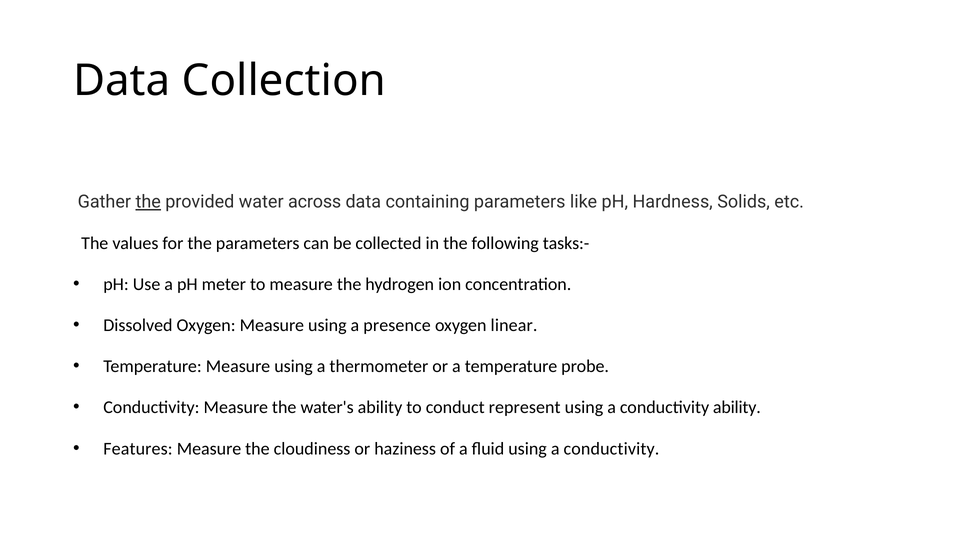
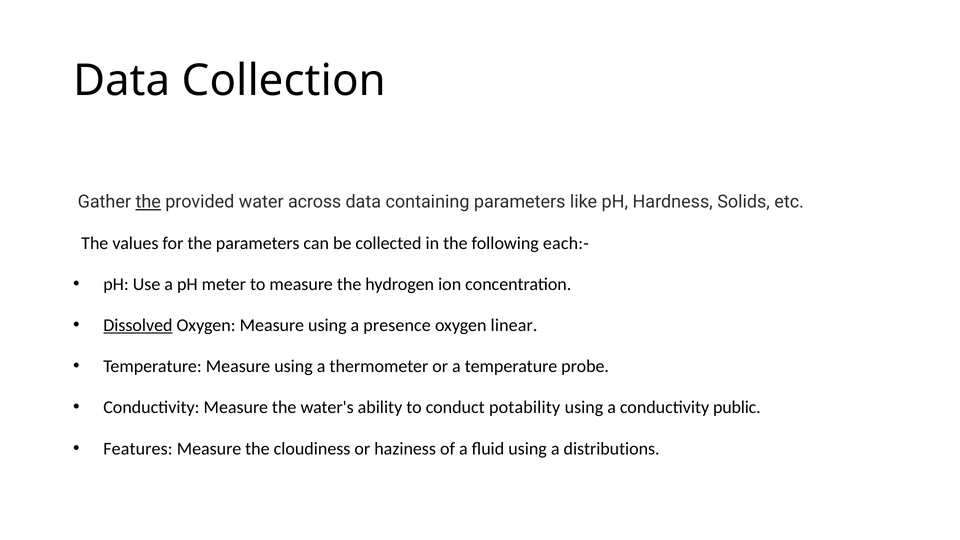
tasks:-: tasks:- -> each:-
Dissolved underline: none -> present
represent: represent -> potability
conductivity ability: ability -> public
fluid using a conductivity: conductivity -> distributions
